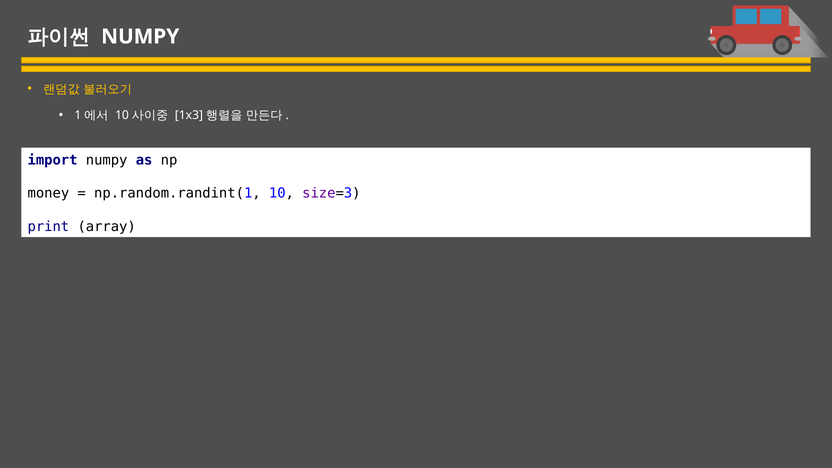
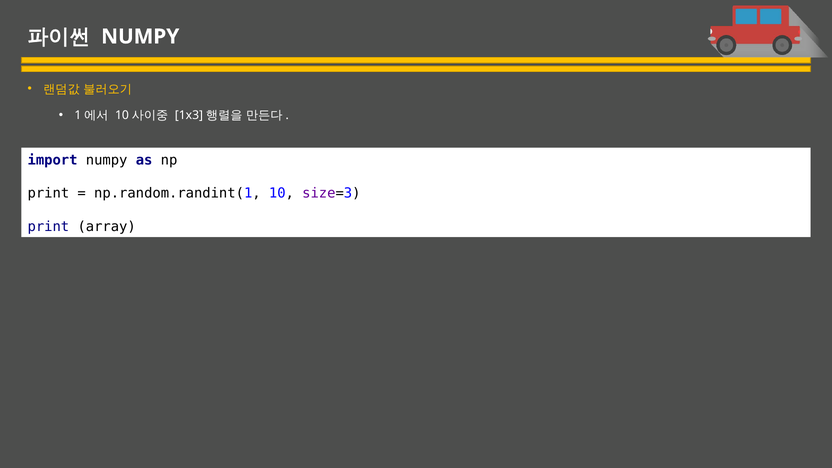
money at (48, 193): money -> print
